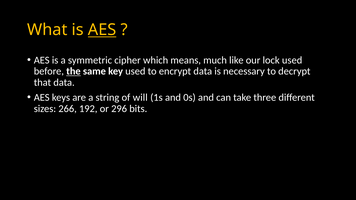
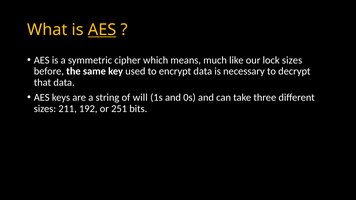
lock used: used -> sizes
the underline: present -> none
266: 266 -> 211
296: 296 -> 251
